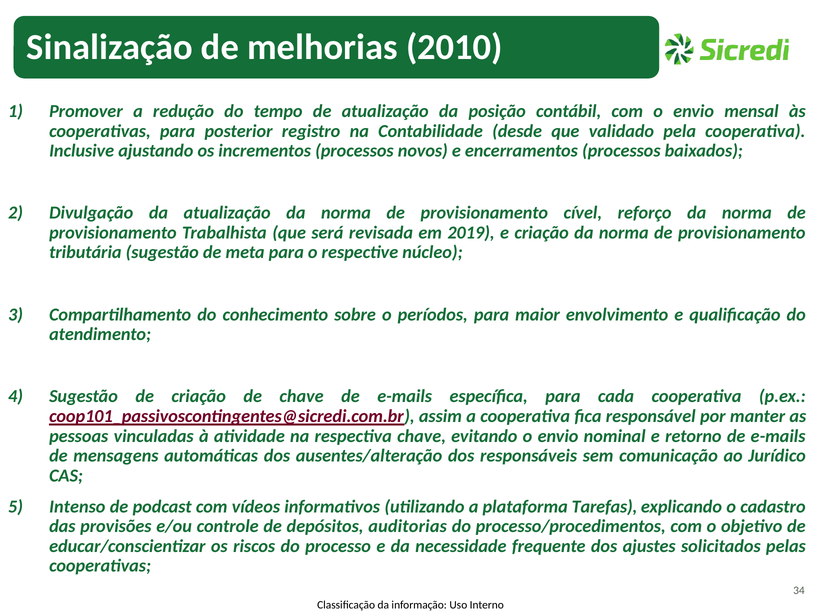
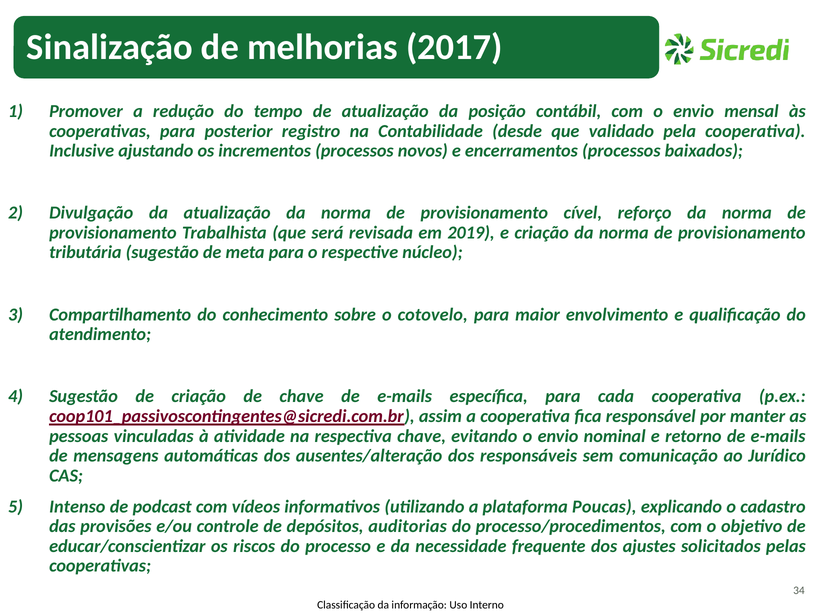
2010: 2010 -> 2017
períodos: períodos -> cotovelo
Tarefas: Tarefas -> Poucas
